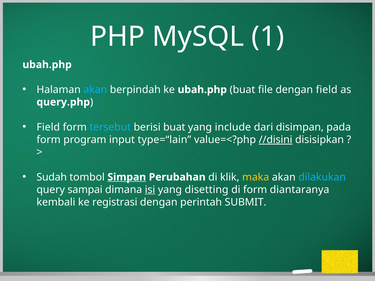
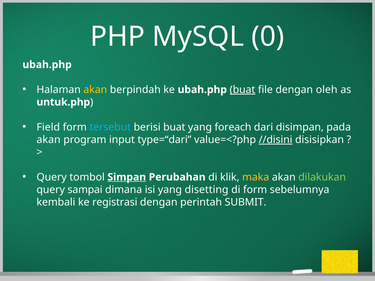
1: 1 -> 0
akan at (95, 90) colour: light blue -> yellow
buat at (242, 90) underline: none -> present
dengan field: field -> oleh
query.php: query.php -> untuk.php
include: include -> foreach
form at (49, 140): form -> akan
type=“lain: type=“lain -> type=“dari
Sudah at (52, 177): Sudah -> Query
dilakukan colour: light blue -> light green
isi underline: present -> none
diantaranya: diantaranya -> sebelumnya
